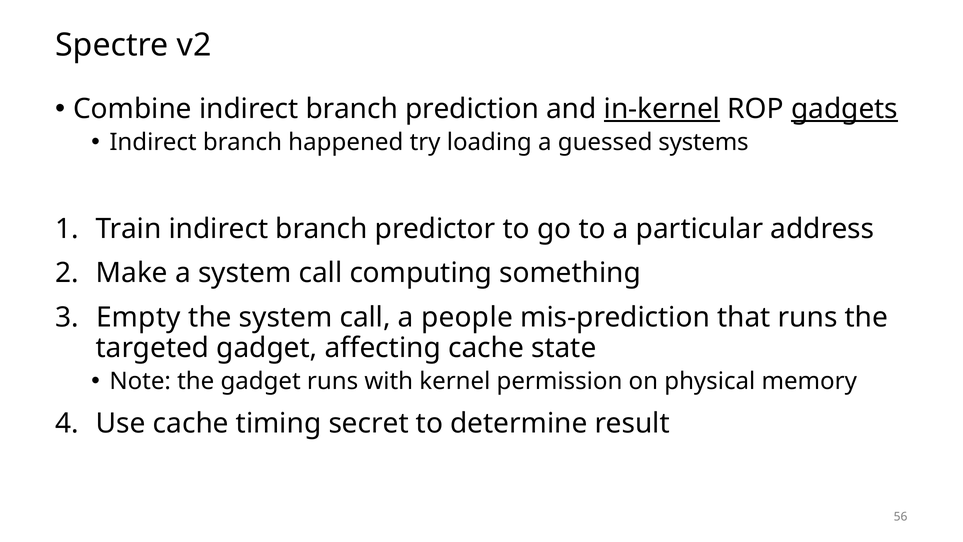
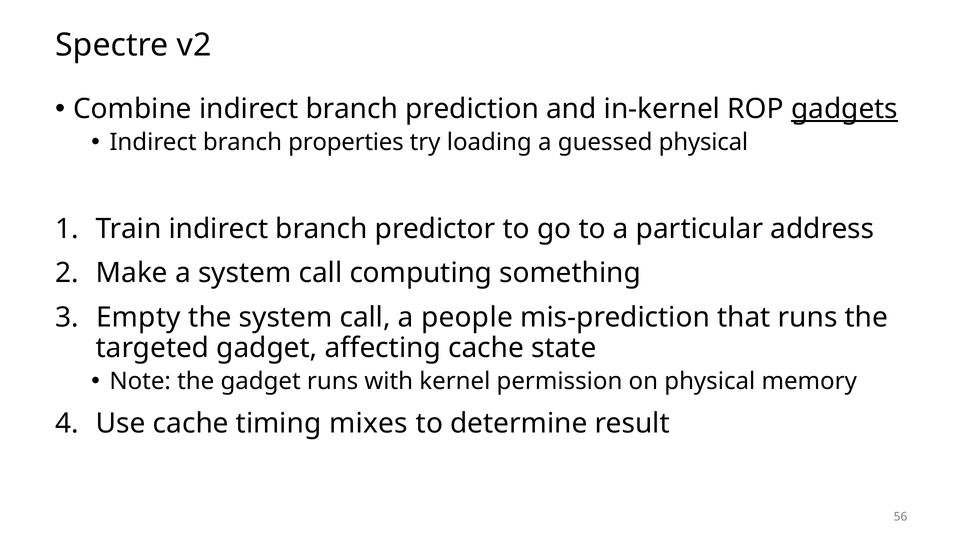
in-kernel underline: present -> none
happened: happened -> properties
guessed systems: systems -> physical
secret: secret -> mixes
